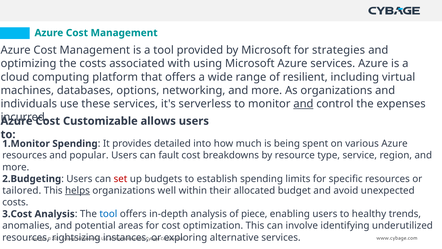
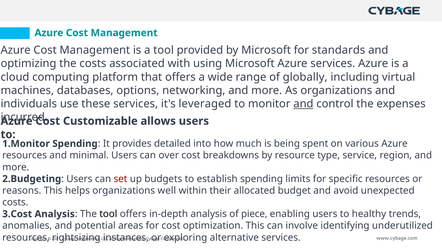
strategies: strategies -> standards
resilient: resilient -> globally
serverless: serverless -> leveraged
popular: popular -> minimal
fault: fault -> over
tailored: tailored -> reasons
helps underline: present -> none
tool at (108, 214) colour: blue -> black
